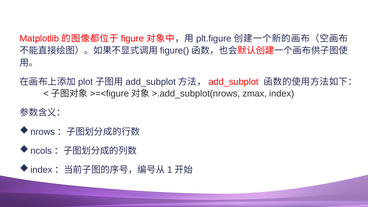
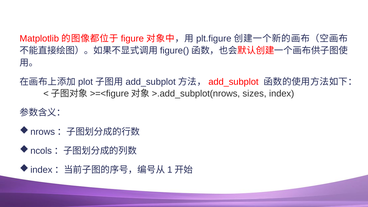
zmax: zmax -> sizes
